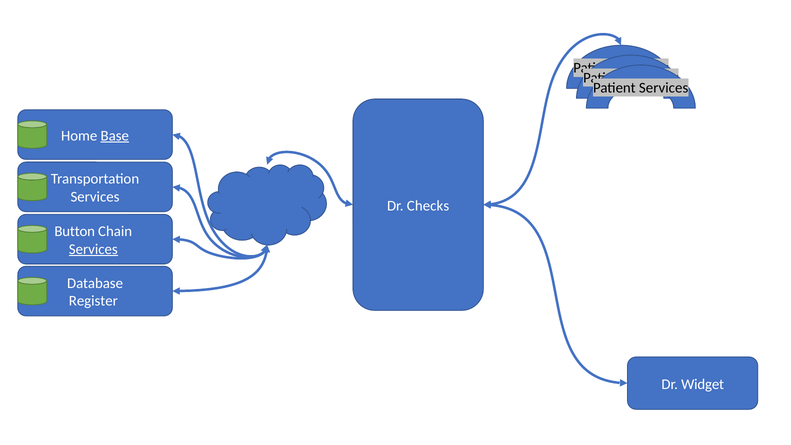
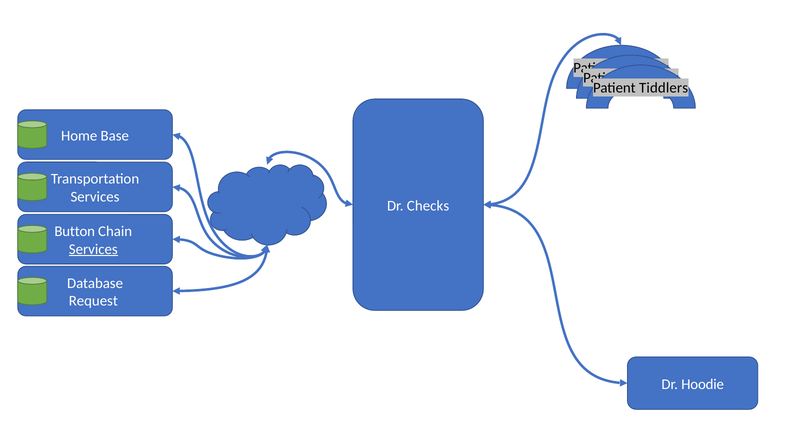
Patient Services: Services -> Tiddlers
Base underline: present -> none
Register: Register -> Request
Widget: Widget -> Hoodie
